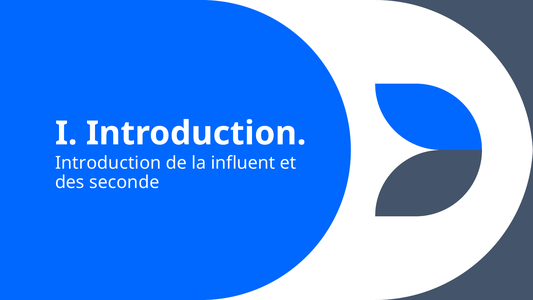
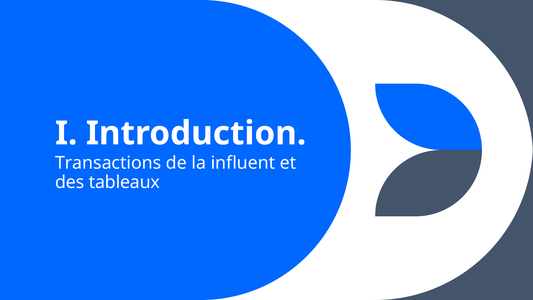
Introduction at (108, 163): Introduction -> Transactions
seconde: seconde -> tableaux
